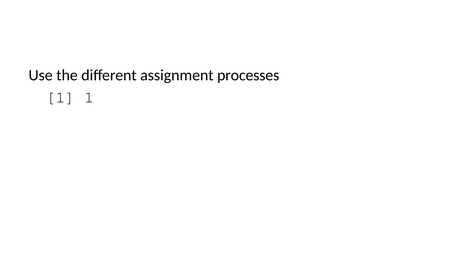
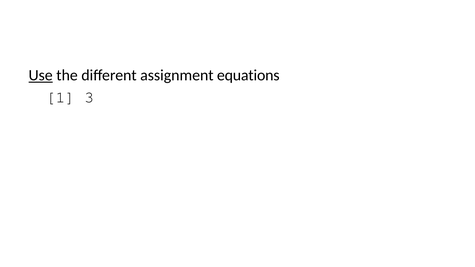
Use underline: none -> present
processes: processes -> equations
1 1: 1 -> 3
